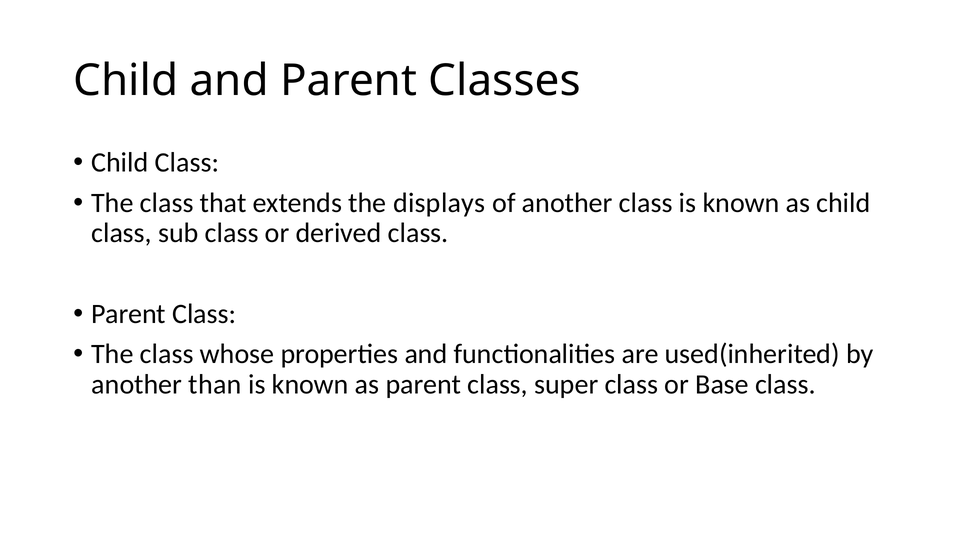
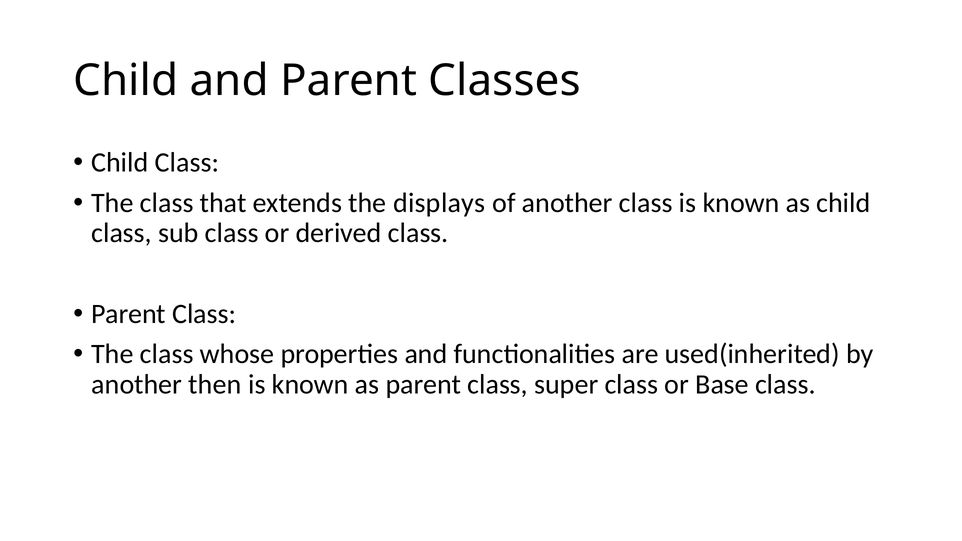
than: than -> then
